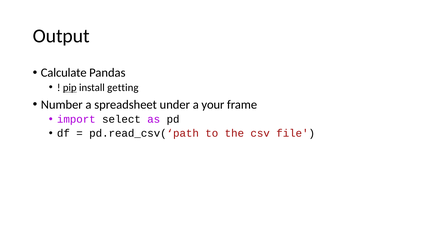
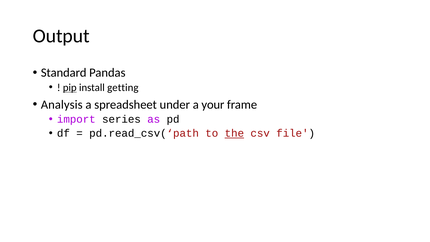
Calculate: Calculate -> Standard
Number: Number -> Analysis
select: select -> series
the underline: none -> present
